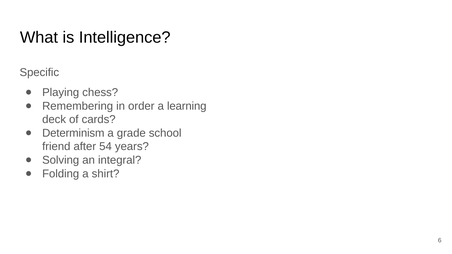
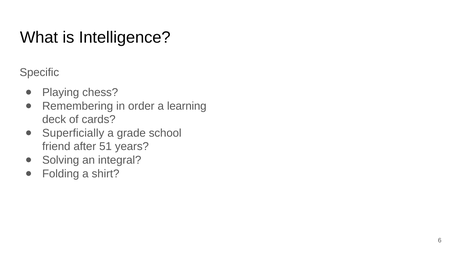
Determinism: Determinism -> Superficially
54: 54 -> 51
